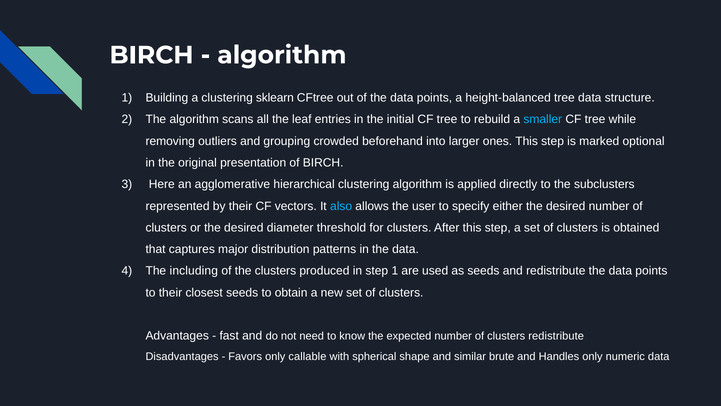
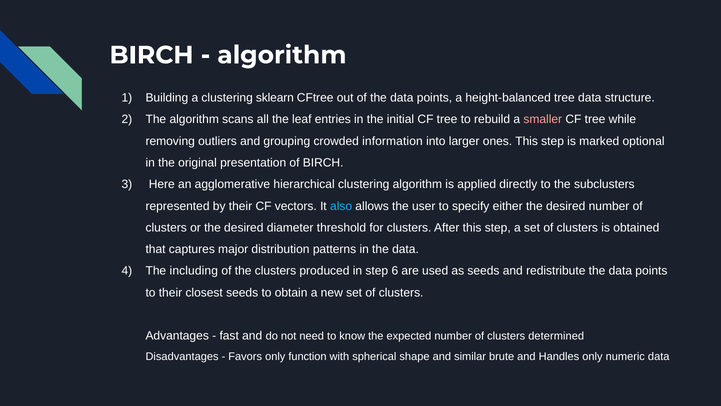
smaller colour: light blue -> pink
beforehand: beforehand -> information
step 1: 1 -> 6
clusters redistribute: redistribute -> determined
callable: callable -> function
